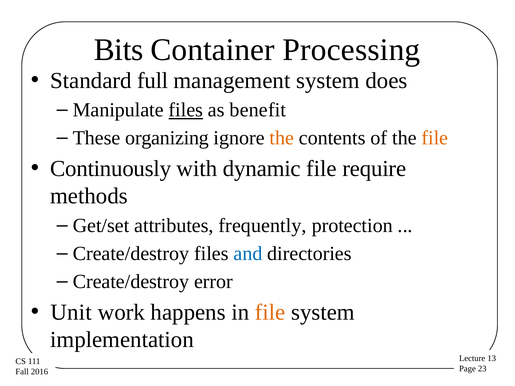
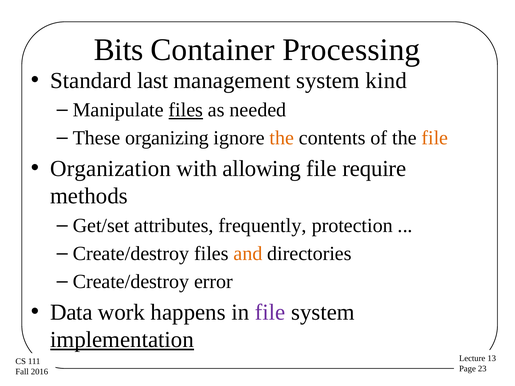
full: full -> last
does: does -> kind
benefit: benefit -> needed
Continuously: Continuously -> Organization
dynamic: dynamic -> allowing
and colour: blue -> orange
Unit: Unit -> Data
file at (270, 312) colour: orange -> purple
implementation underline: none -> present
